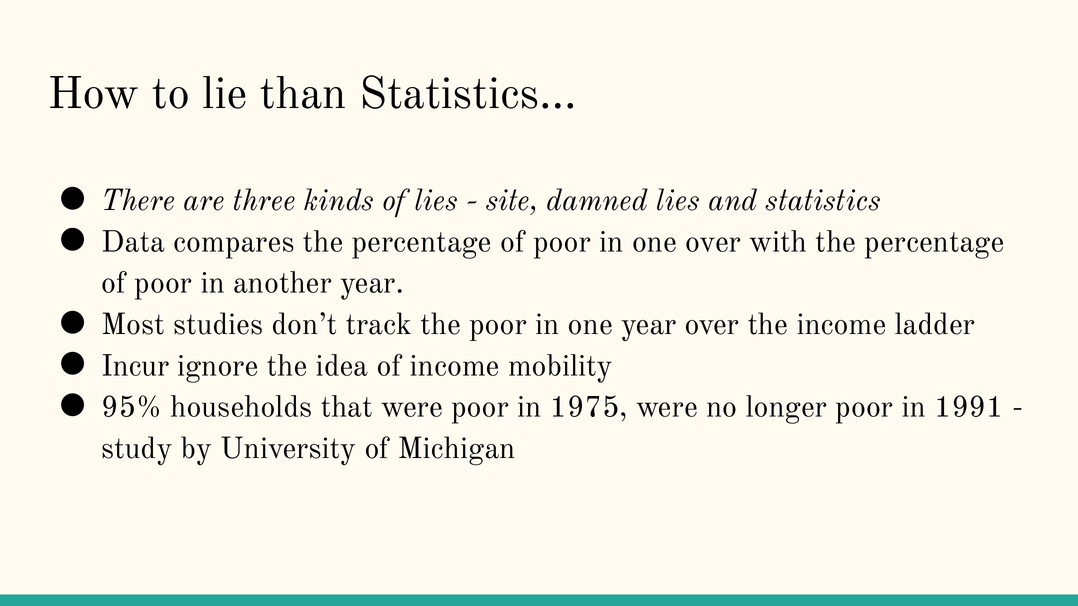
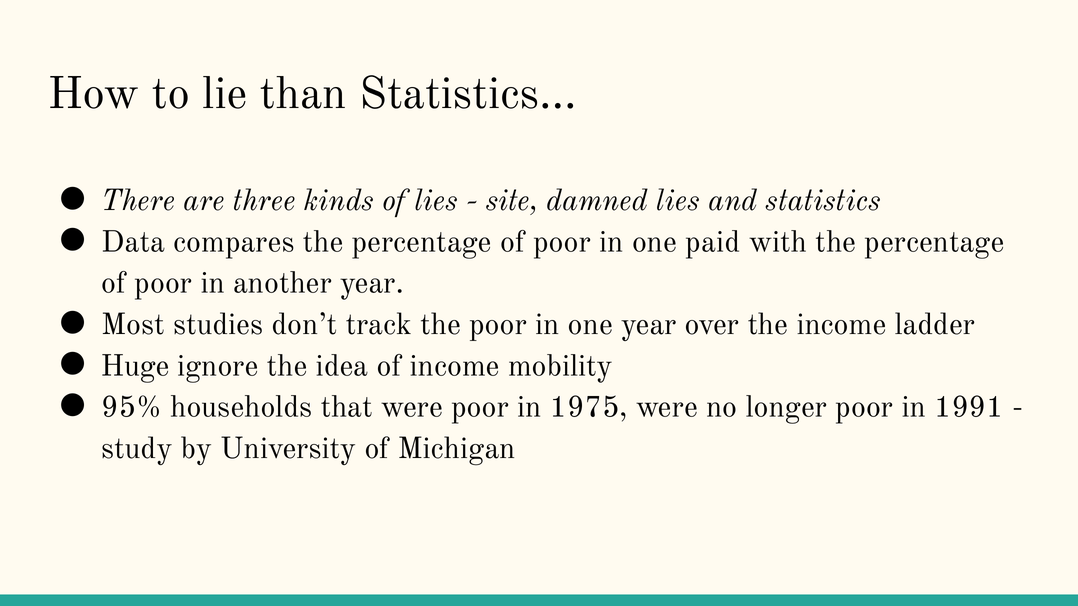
one over: over -> paid
Incur: Incur -> Huge
